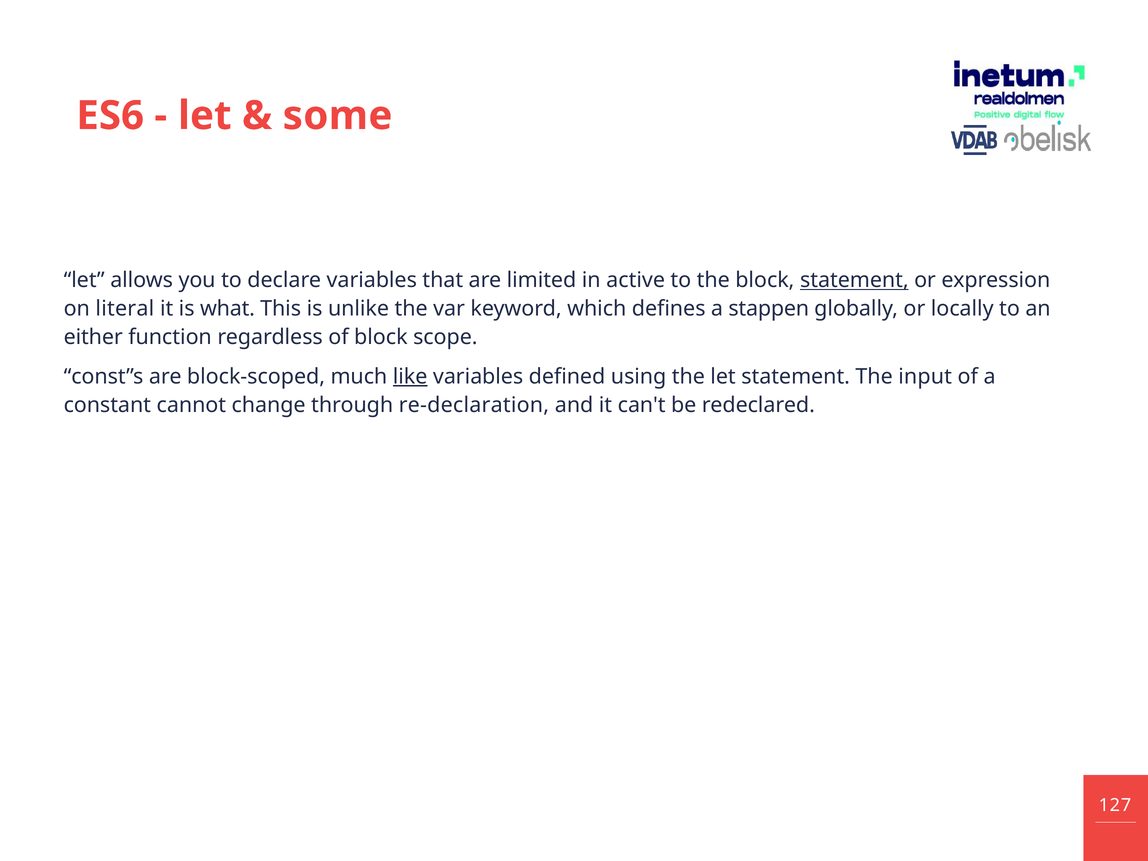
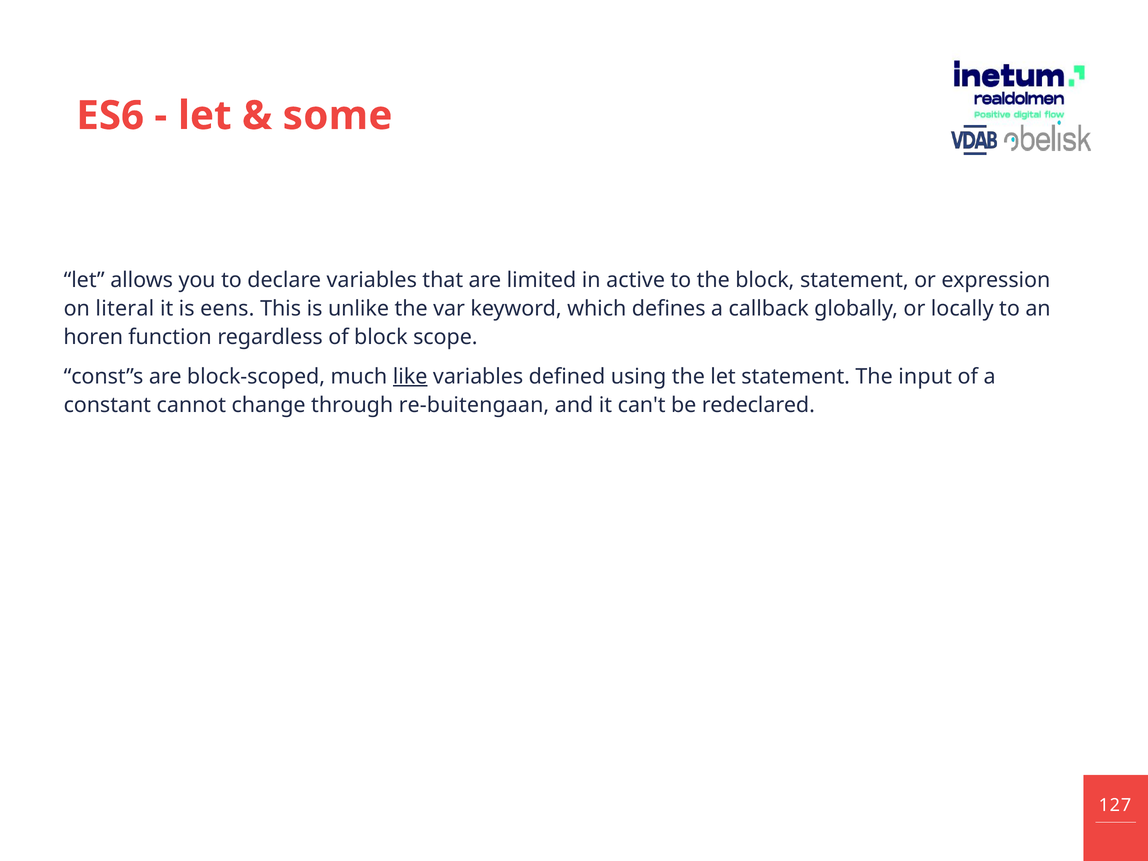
statement at (854, 280) underline: present -> none
what: what -> eens
stappen: stappen -> callback
either: either -> horen
re-declaration: re-declaration -> re-buitengaan
